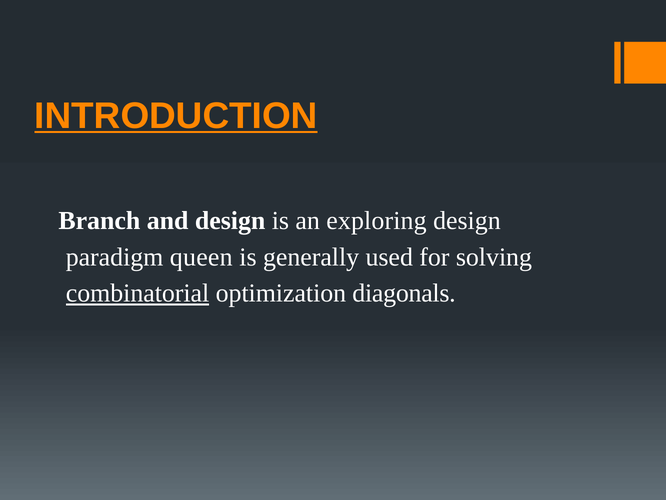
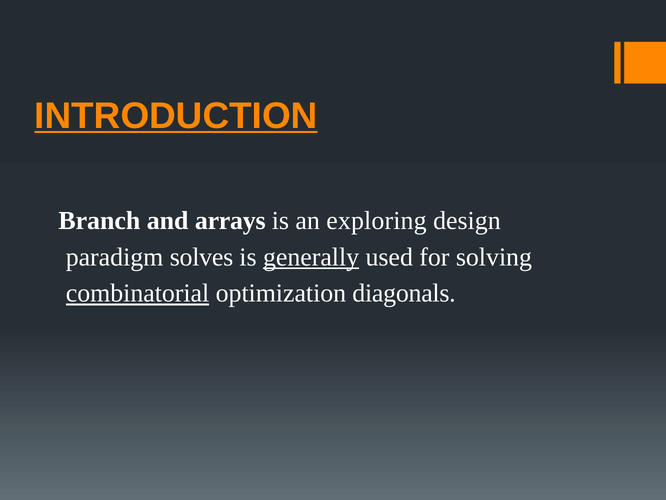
and design: design -> arrays
queen: queen -> solves
generally underline: none -> present
